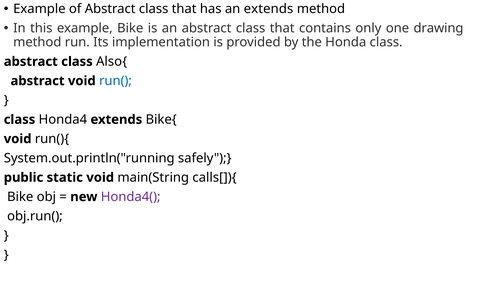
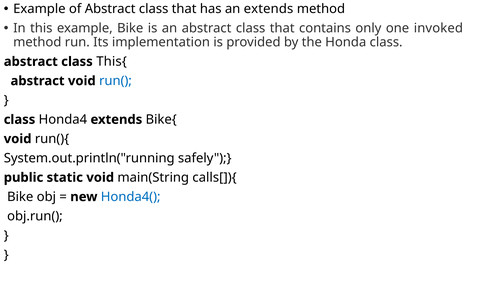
drawing: drawing -> invoked
Also{: Also{ -> This{
Honda4( colour: purple -> blue
